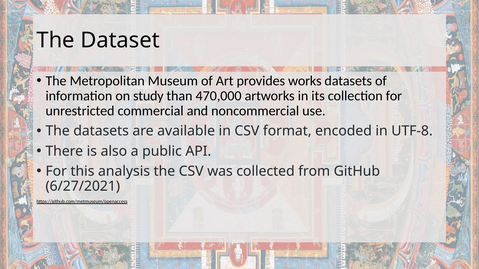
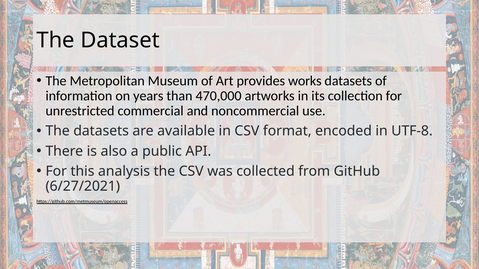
study: study -> years
